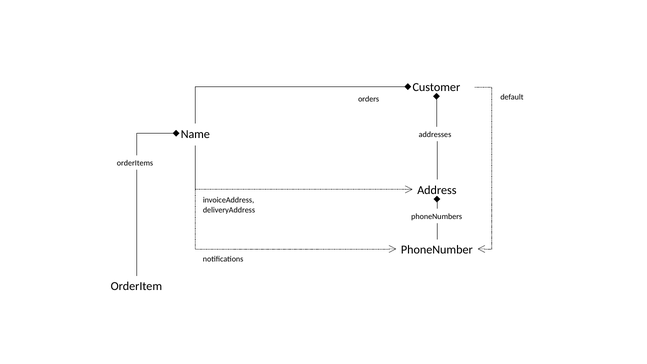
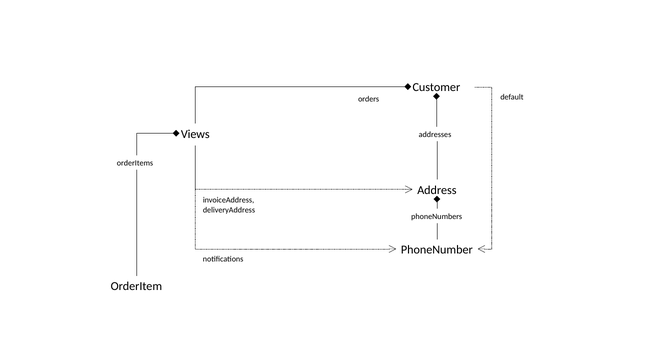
Name: Name -> Views
